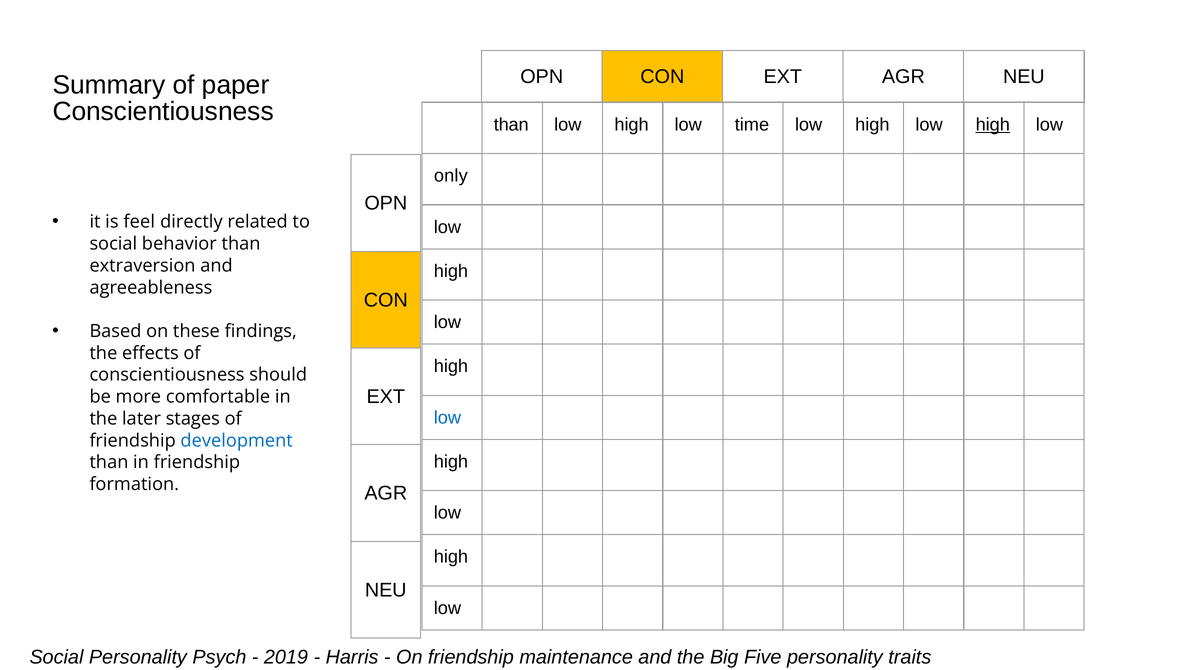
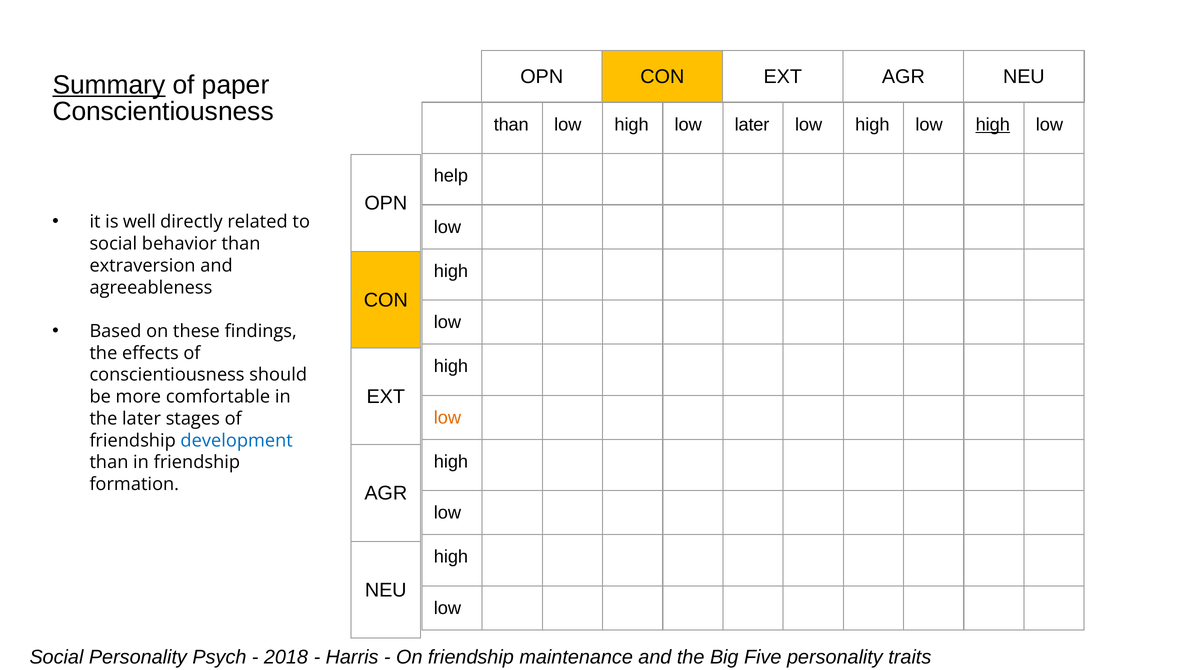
Summary underline: none -> present
low time: time -> later
only: only -> help
feel: feel -> well
low at (447, 418) colour: blue -> orange
2019: 2019 -> 2018
